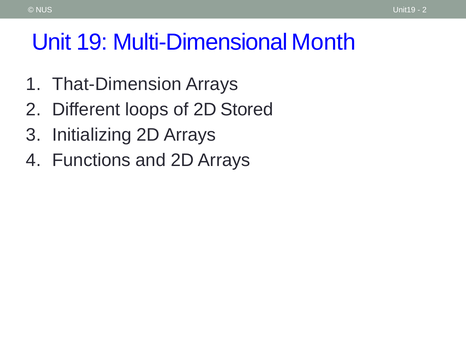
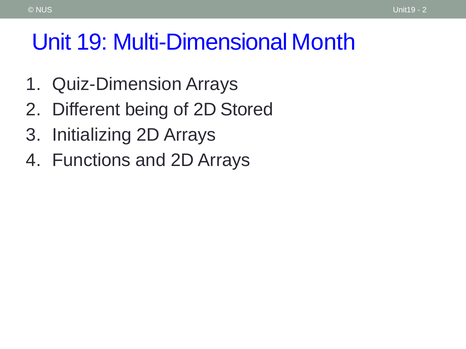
That-Dimension: That-Dimension -> Quiz-Dimension
loops: loops -> being
